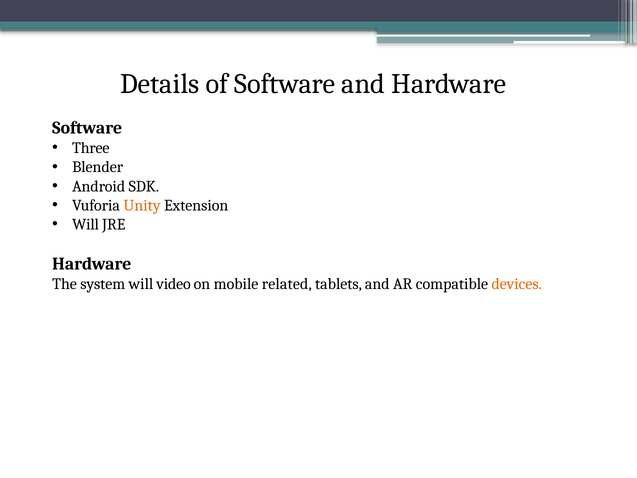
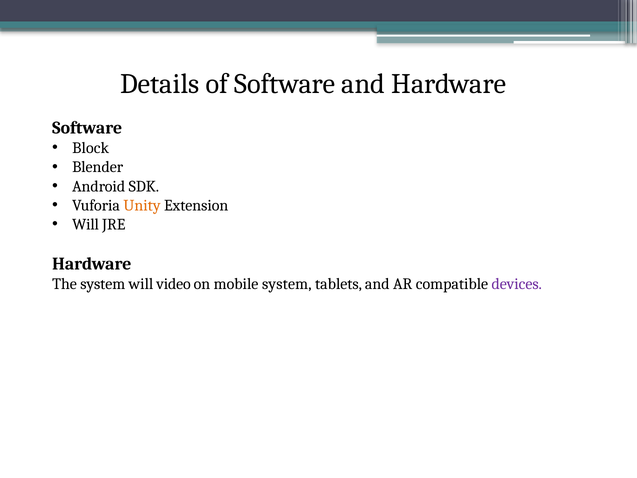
Three: Three -> Block
mobile related: related -> system
devices colour: orange -> purple
